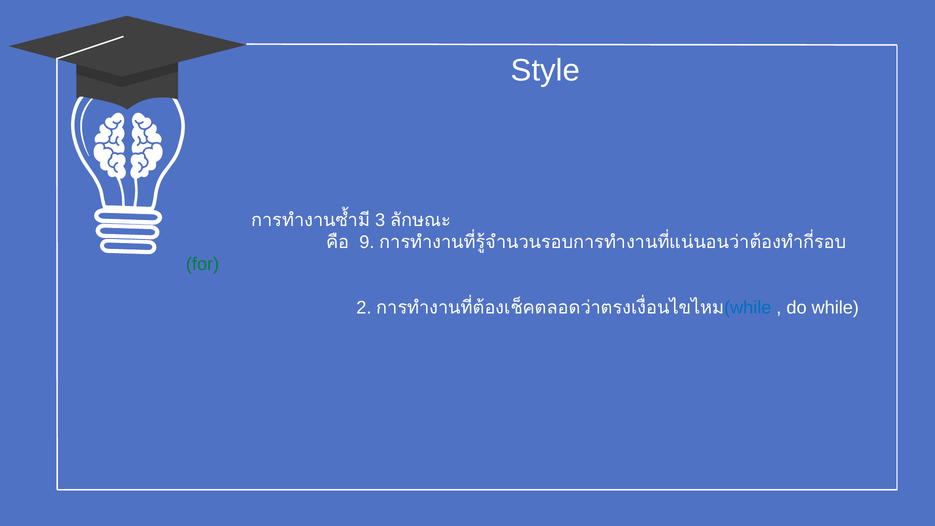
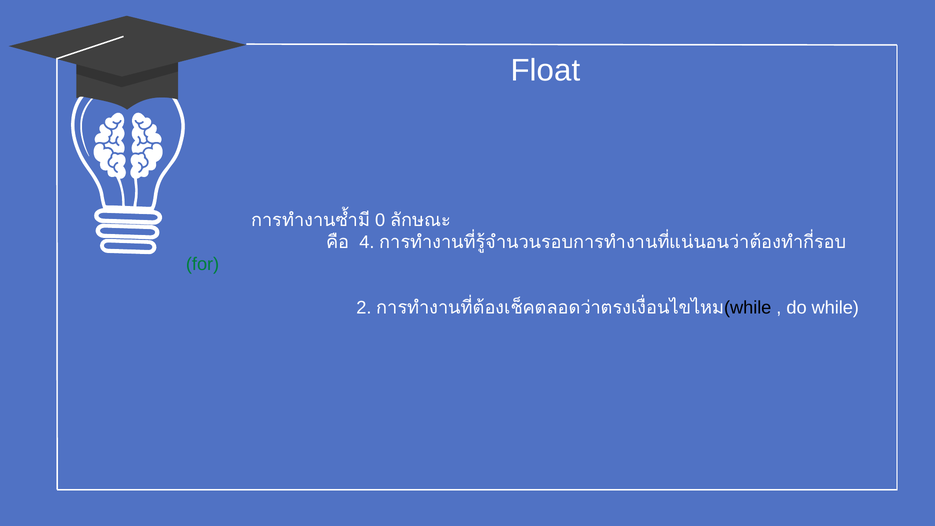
Style: Style -> Float
3: 3 -> 0
9: 9 -> 4
while at (748, 308) colour: blue -> black
